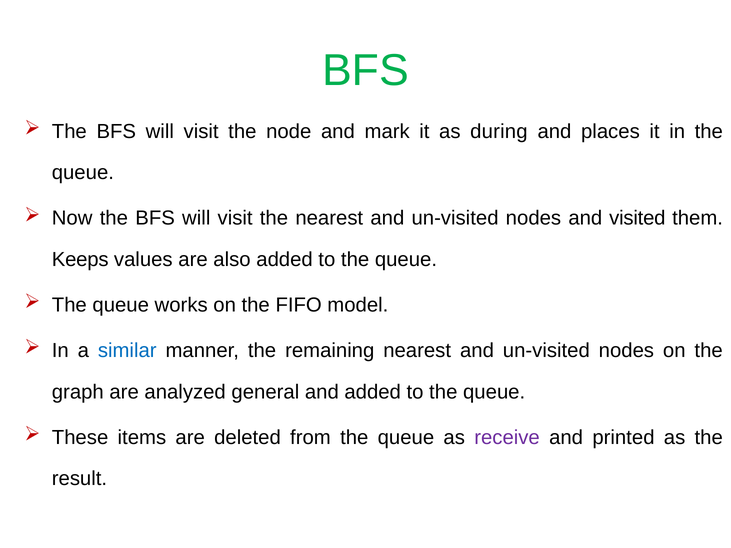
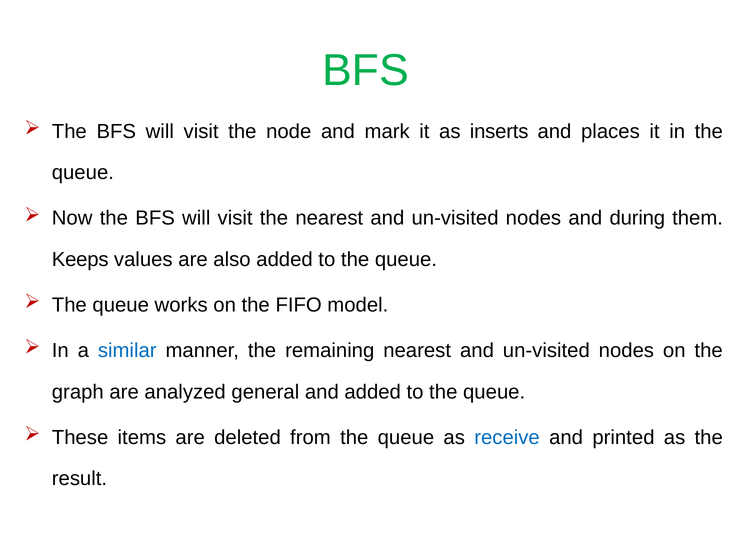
during: during -> inserts
visited: visited -> during
receive colour: purple -> blue
